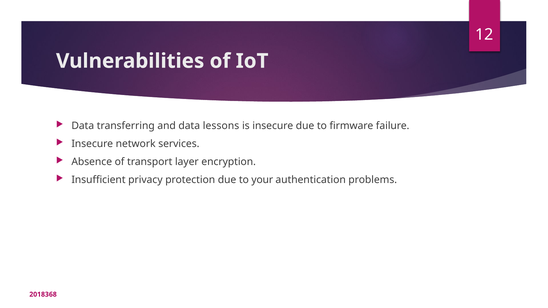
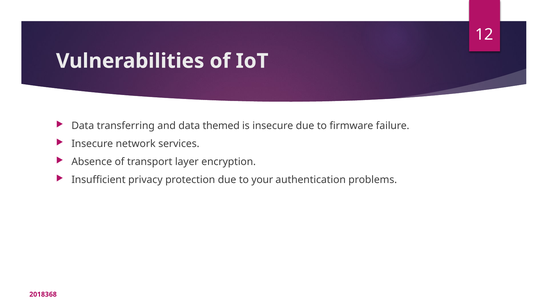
lessons: lessons -> themed
